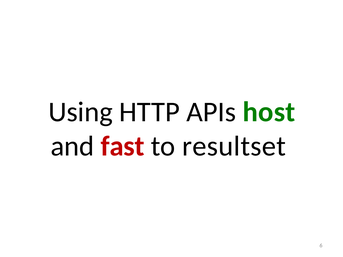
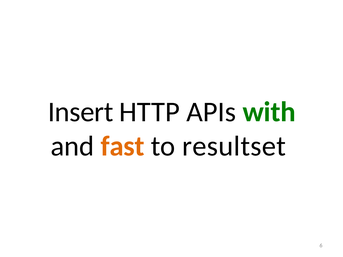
Using: Using -> Insert
host: host -> with
fast colour: red -> orange
